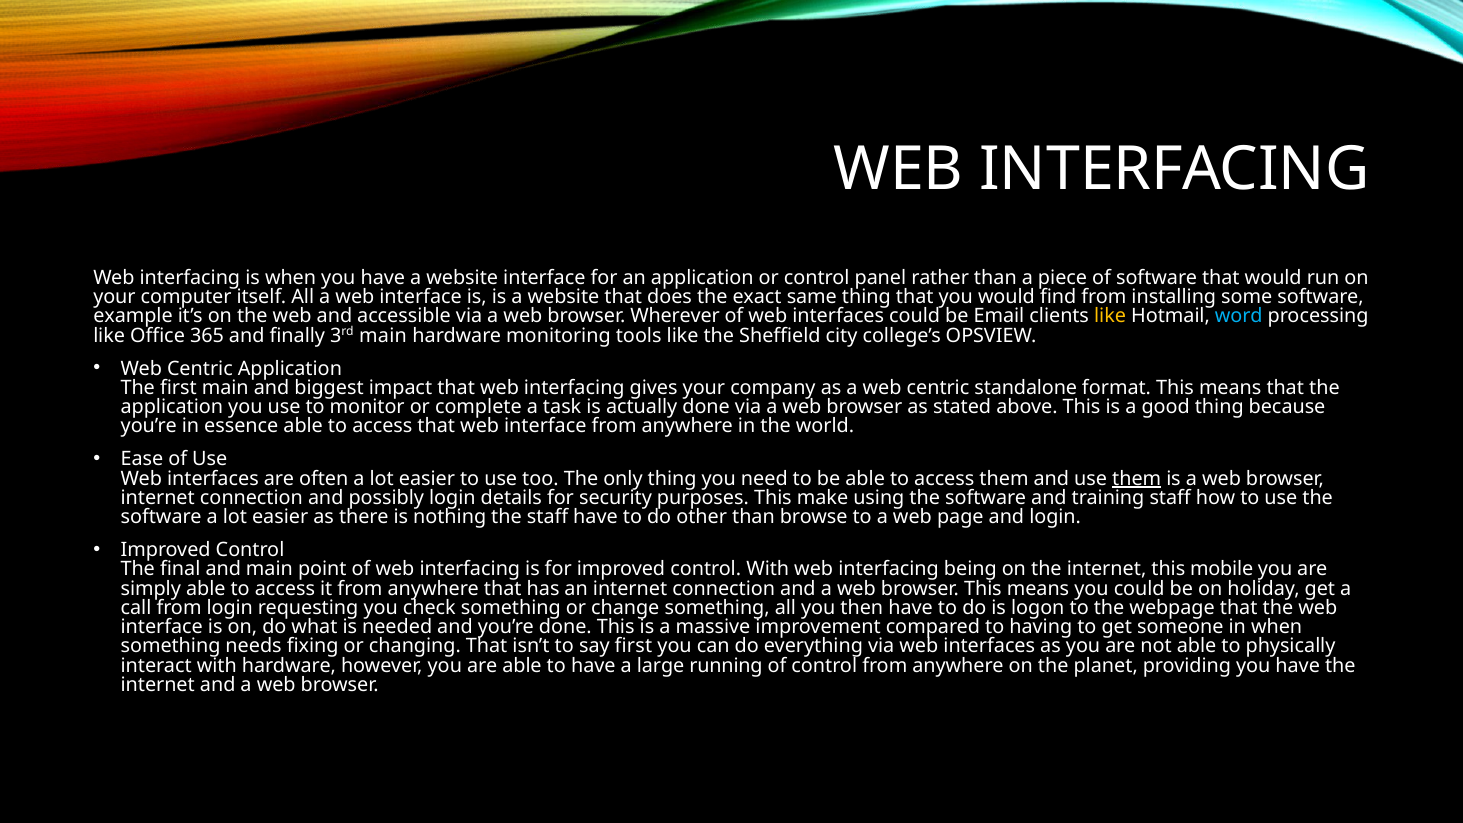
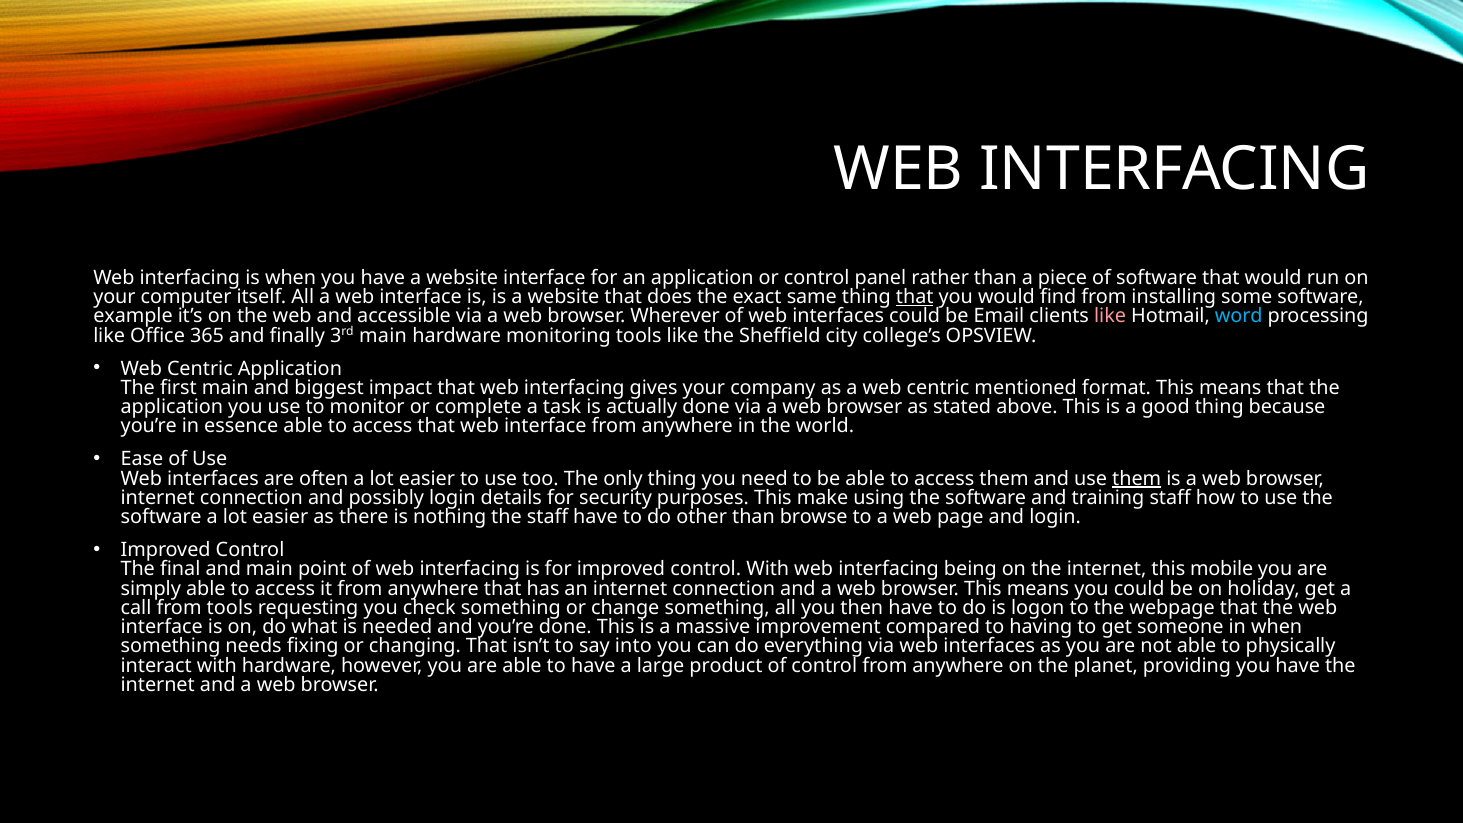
that at (915, 297) underline: none -> present
like at (1110, 316) colour: yellow -> pink
standalone: standalone -> mentioned
from login: login -> tools
say first: first -> into
running: running -> product
